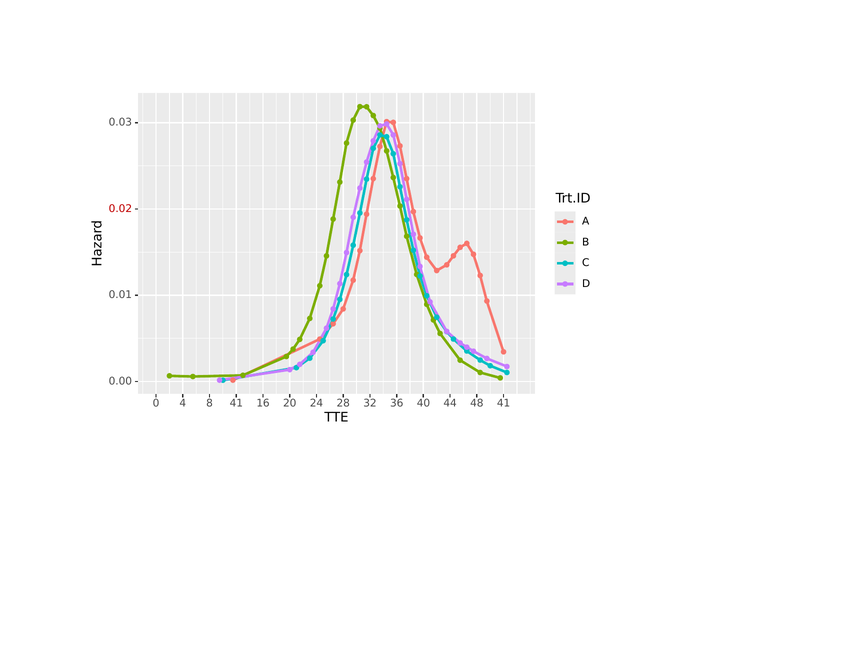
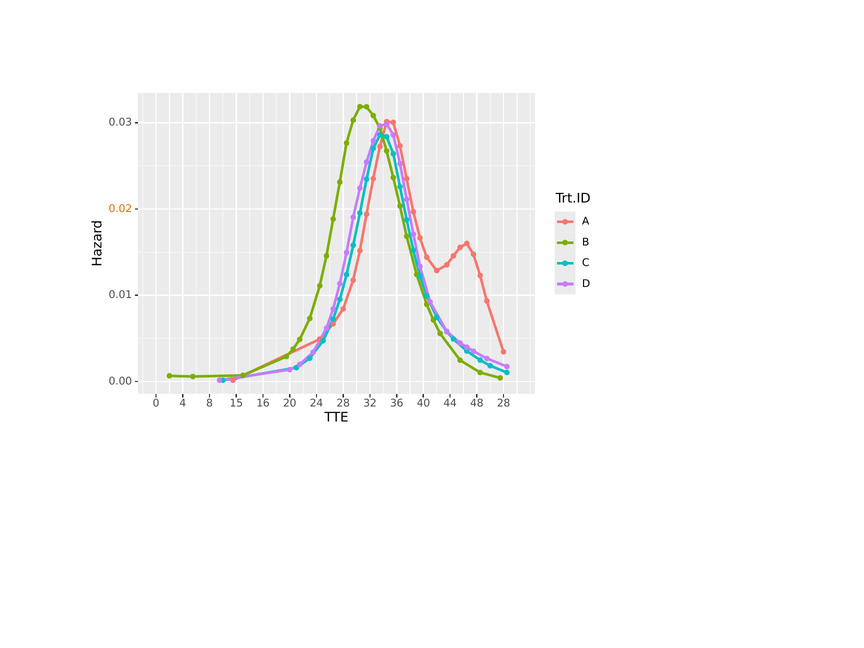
0.02 colour: red -> orange
8 41: 41 -> 15
48 41: 41 -> 28
